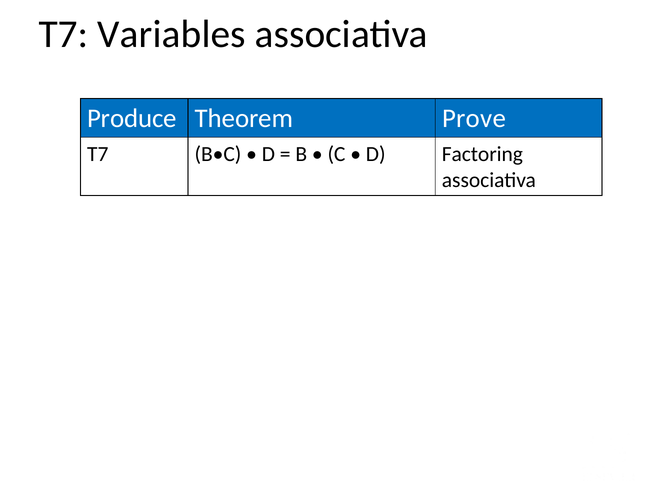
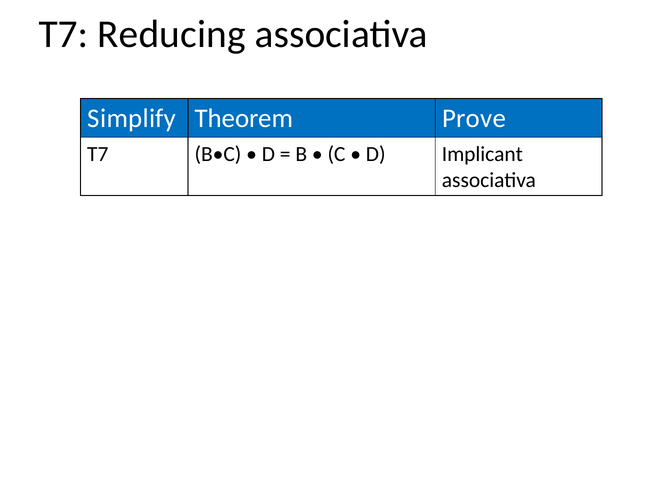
Variables: Variables -> Reducing
Produce: Produce -> Simplify
Factoring: Factoring -> Implicant
